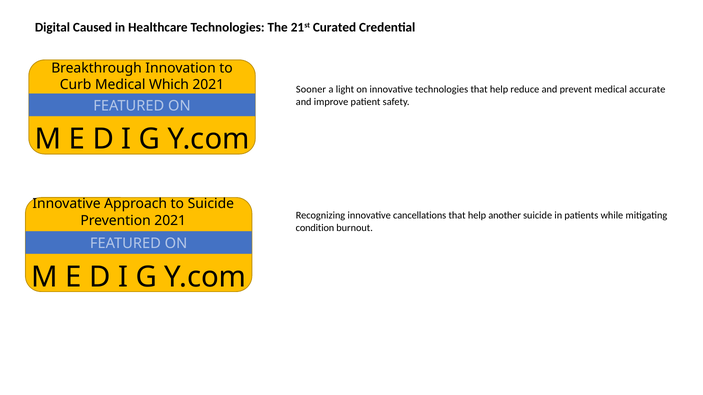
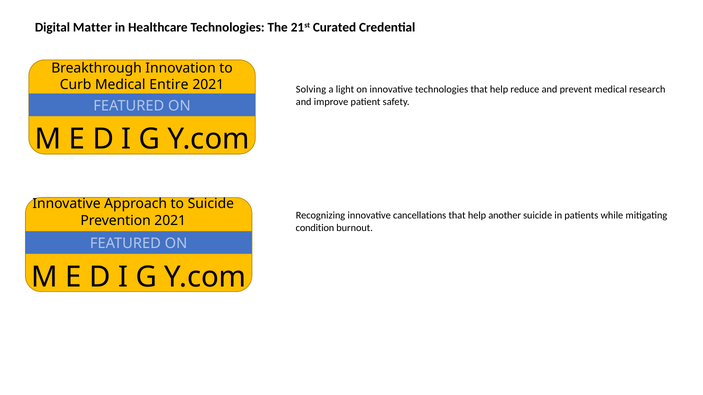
Caused: Caused -> Matter
Which: Which -> Entire
Sooner: Sooner -> Solving
accurate: accurate -> research
